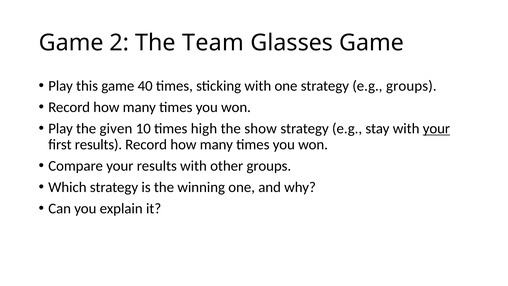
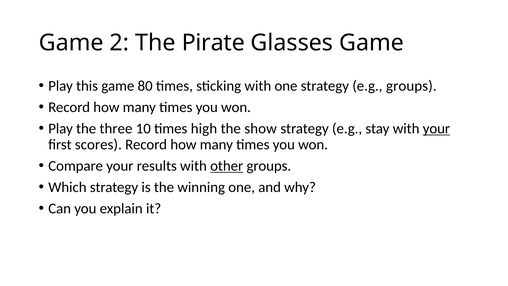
Team: Team -> Pirate
40: 40 -> 80
given: given -> three
first results: results -> scores
other underline: none -> present
